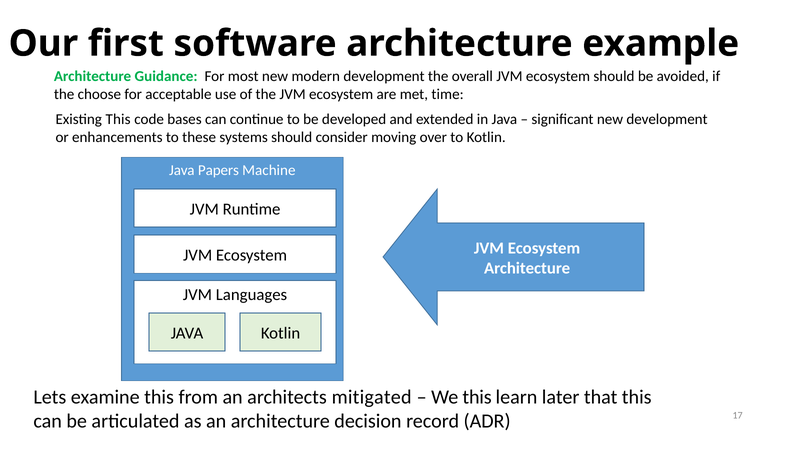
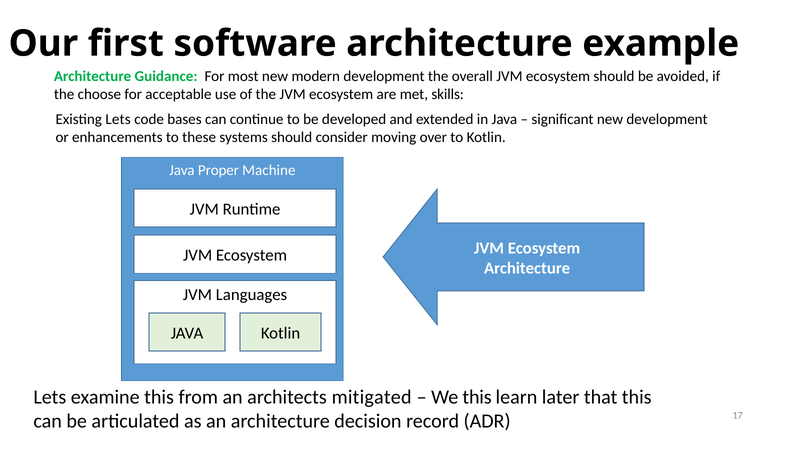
time: time -> skills
Existing This: This -> Lets
Papers: Papers -> Proper
